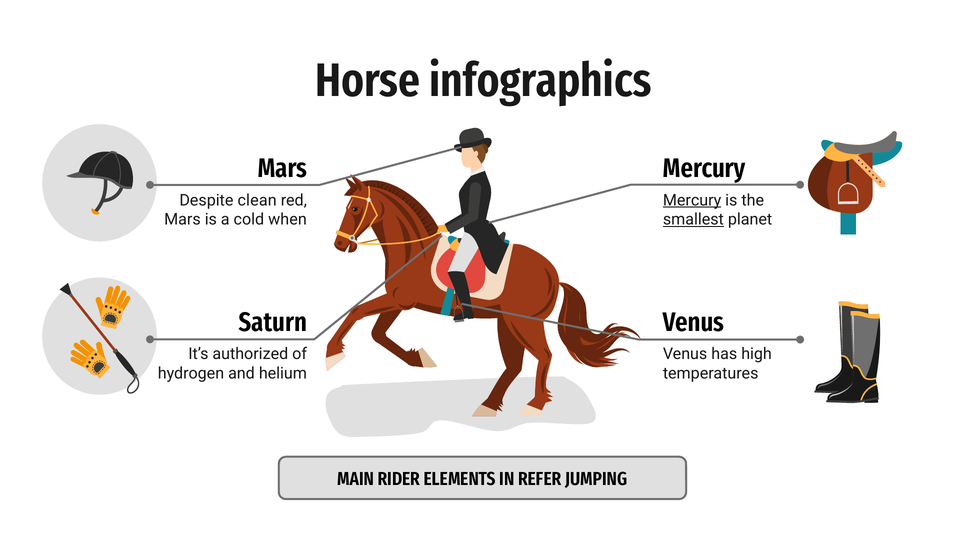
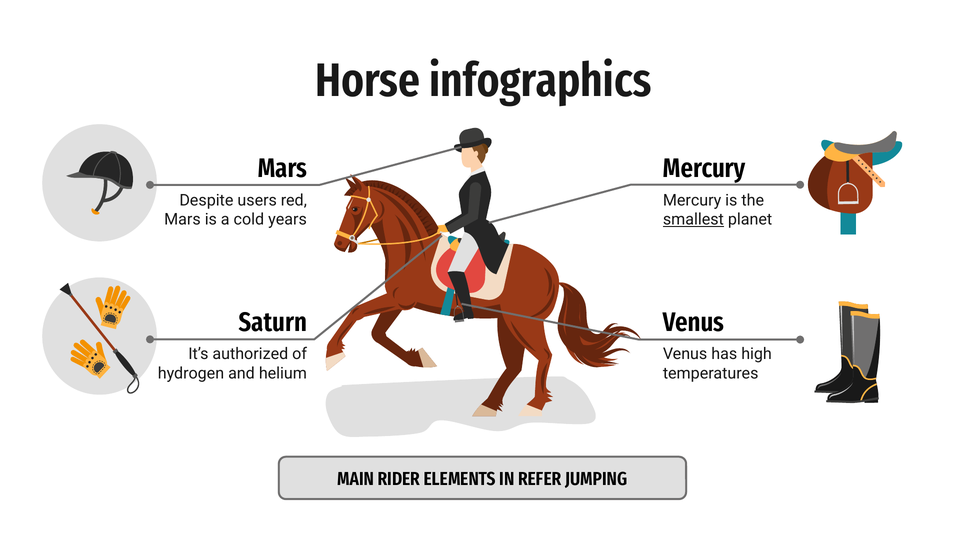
clean: clean -> users
Mercury at (692, 200) underline: present -> none
when: when -> years
